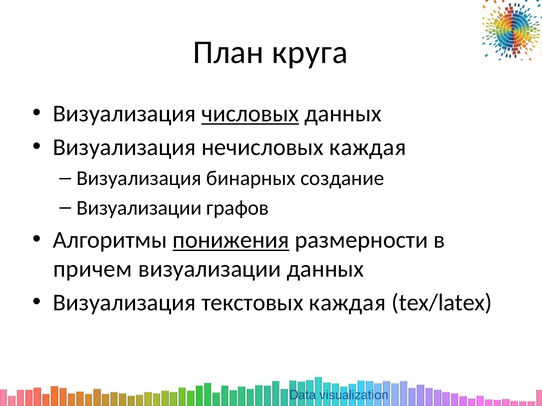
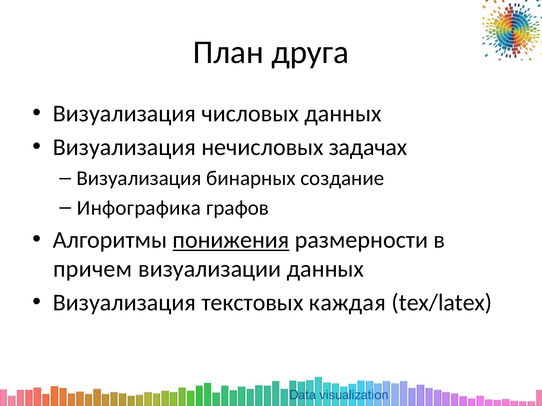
круга: круга -> друга
числовых underline: present -> none
нечисловых каждая: каждая -> задачах
Визуализации at (139, 208): Визуализации -> Инфографика
